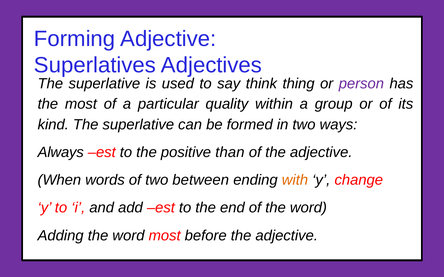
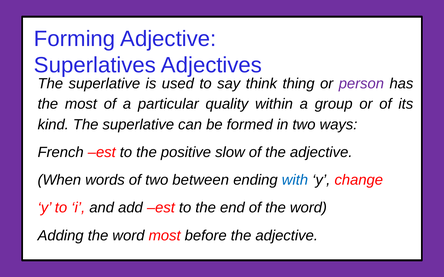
Always: Always -> French
than: than -> slow
with colour: orange -> blue
